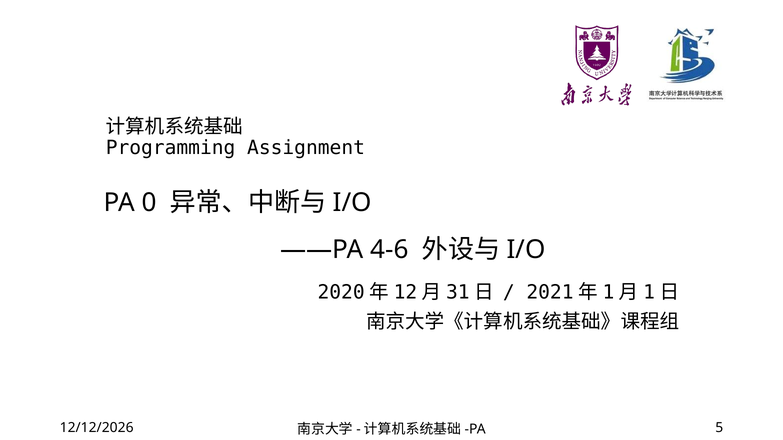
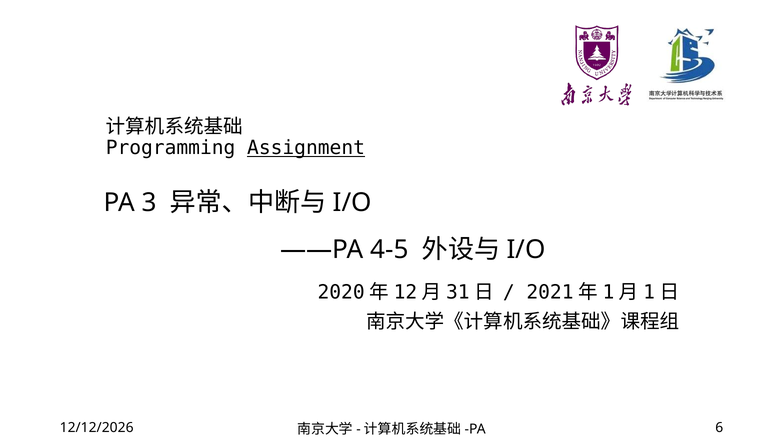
Assignment underline: none -> present
0: 0 -> 3
4-6: 4-6 -> 4-5
5: 5 -> 6
